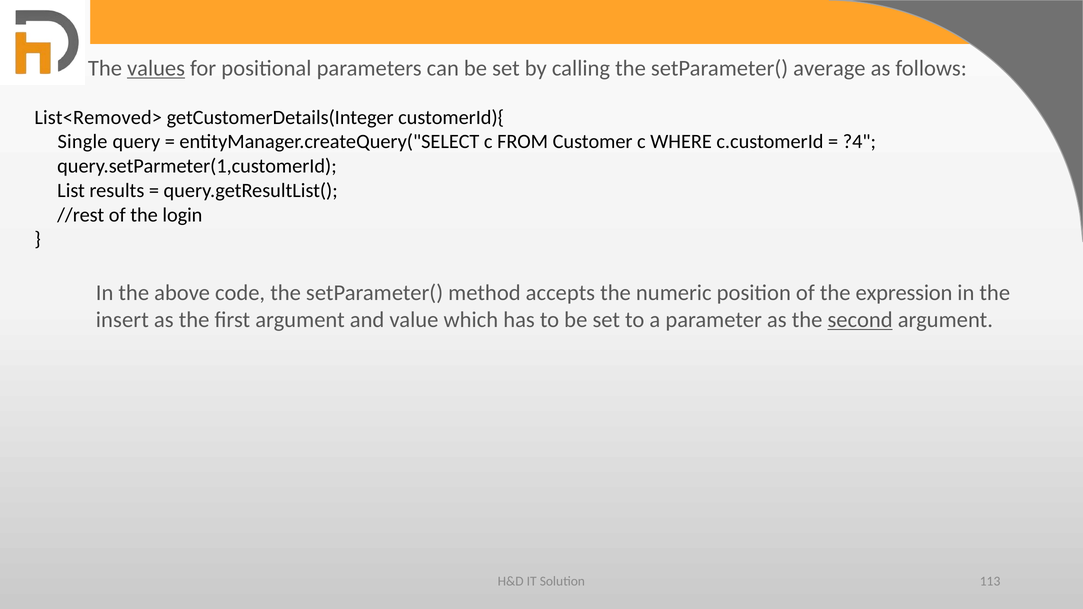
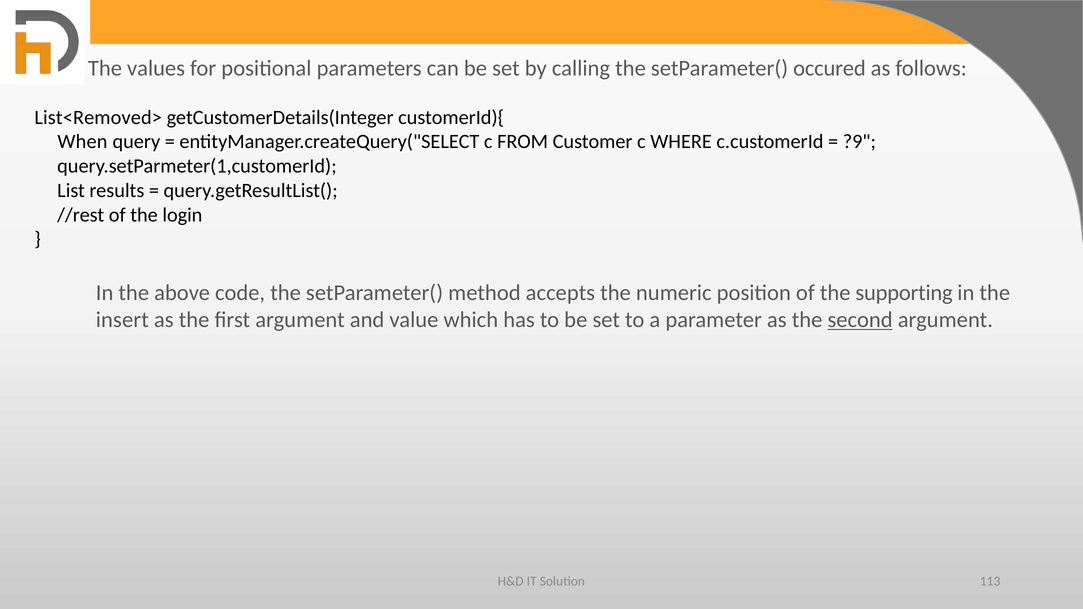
values underline: present -> none
average: average -> occured
Single: Single -> When
?4: ?4 -> ?9
expression: expression -> supporting
